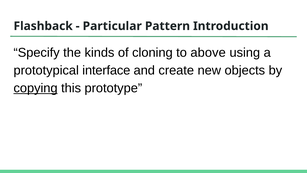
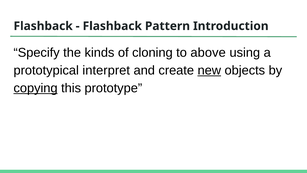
Particular at (112, 26): Particular -> Flashback
interface: interface -> interpret
new underline: none -> present
